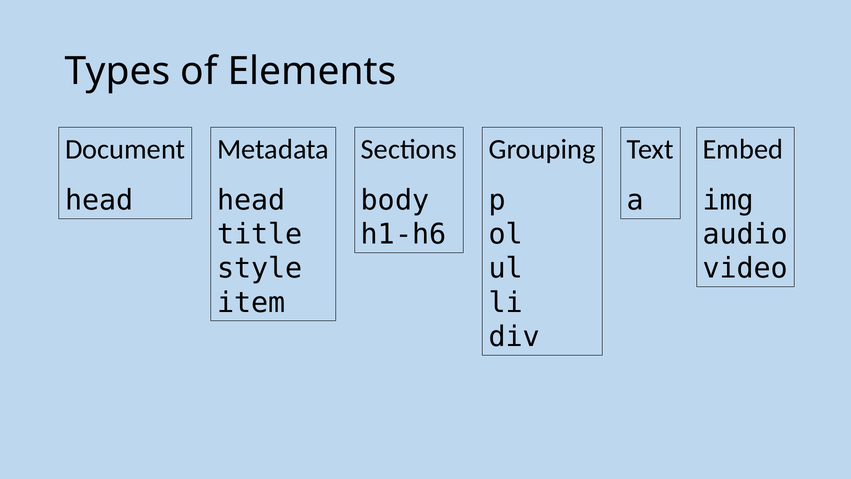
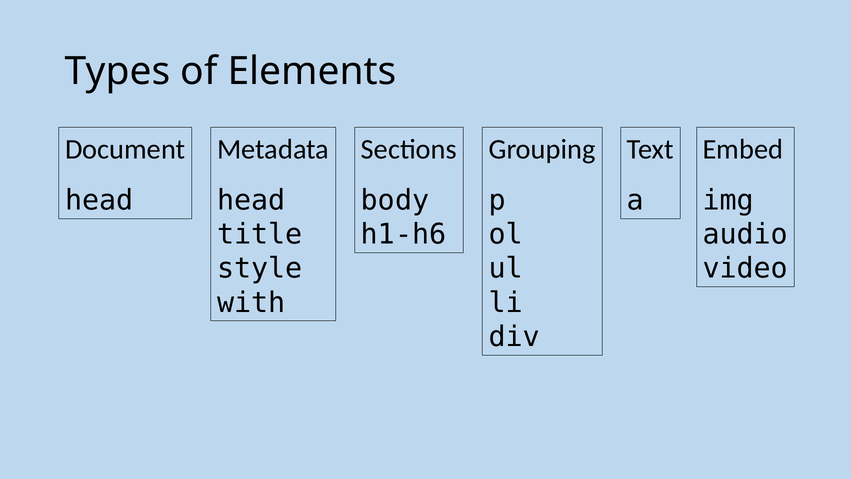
item: item -> with
